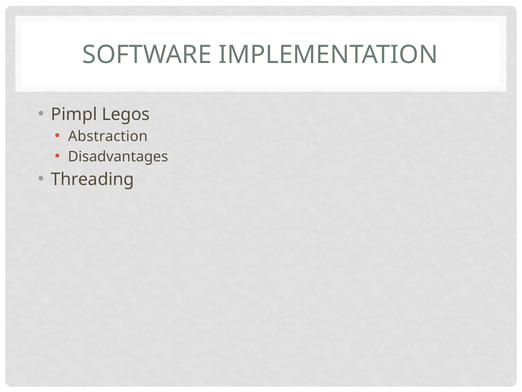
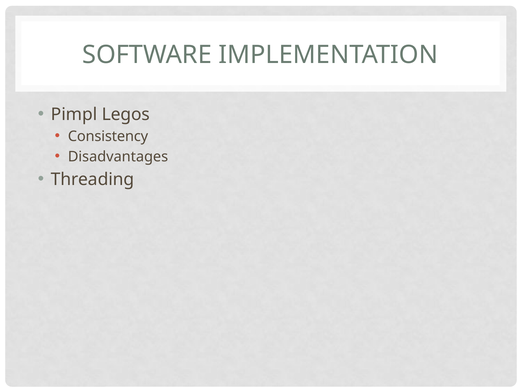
Abstraction: Abstraction -> Consistency
